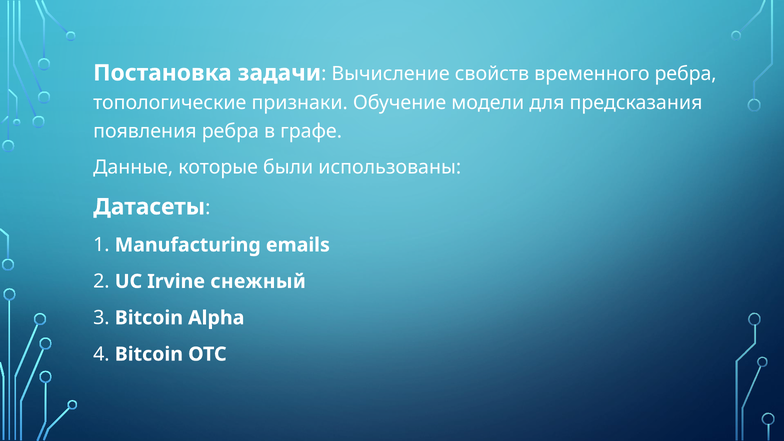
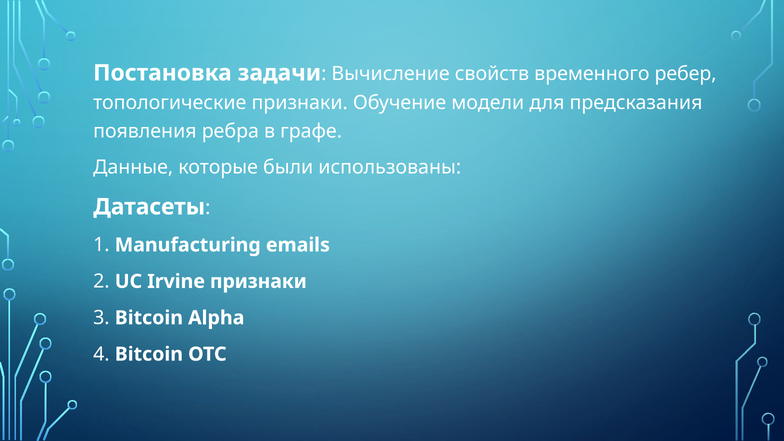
временного ребра: ребра -> ребер
Irvine снежный: снежный -> признаки
